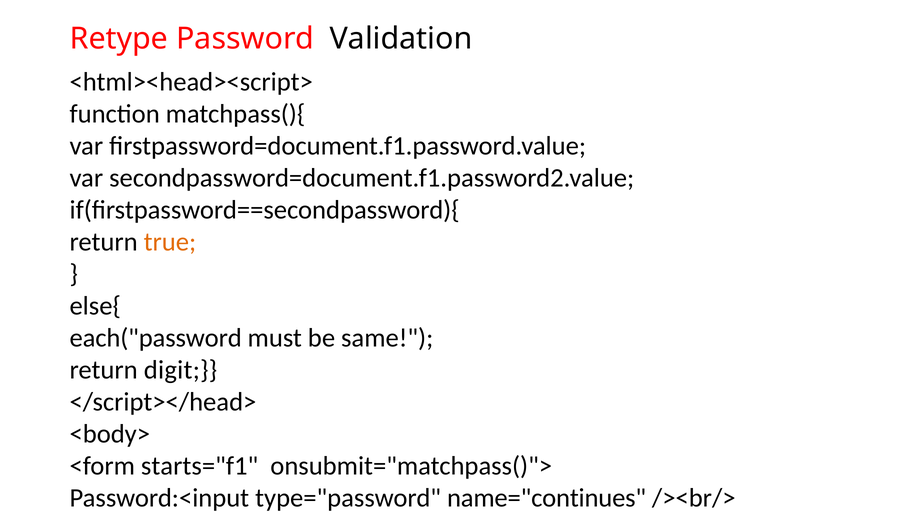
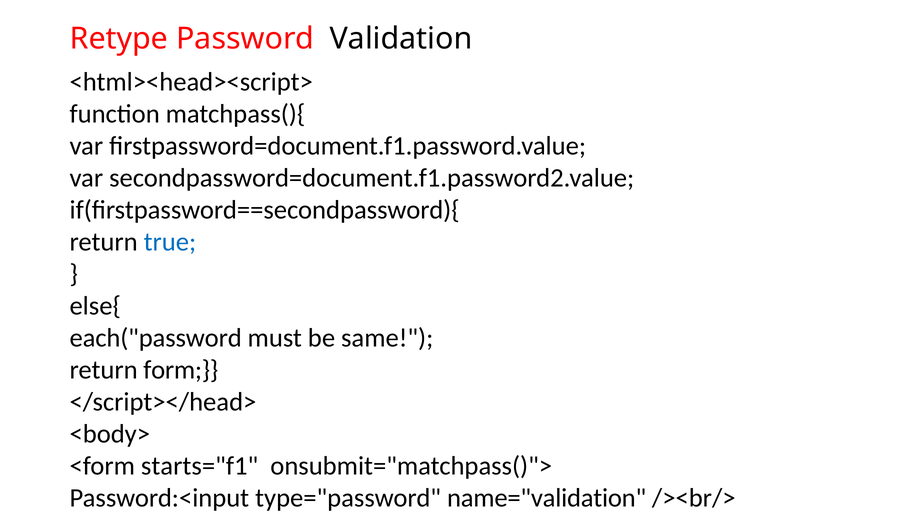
true colour: orange -> blue
digit: digit -> form
name="continues: name="continues -> name="validation
